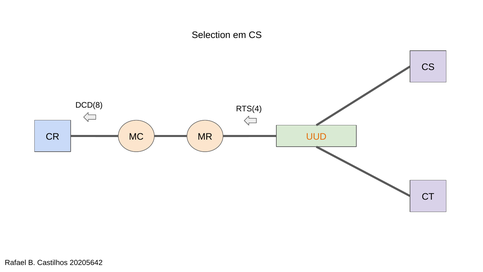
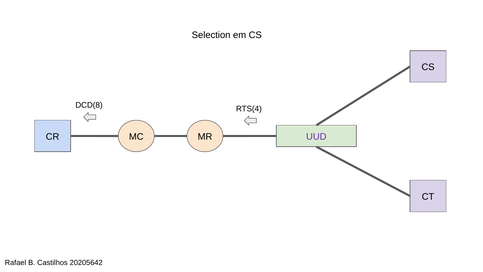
UUD colour: orange -> purple
